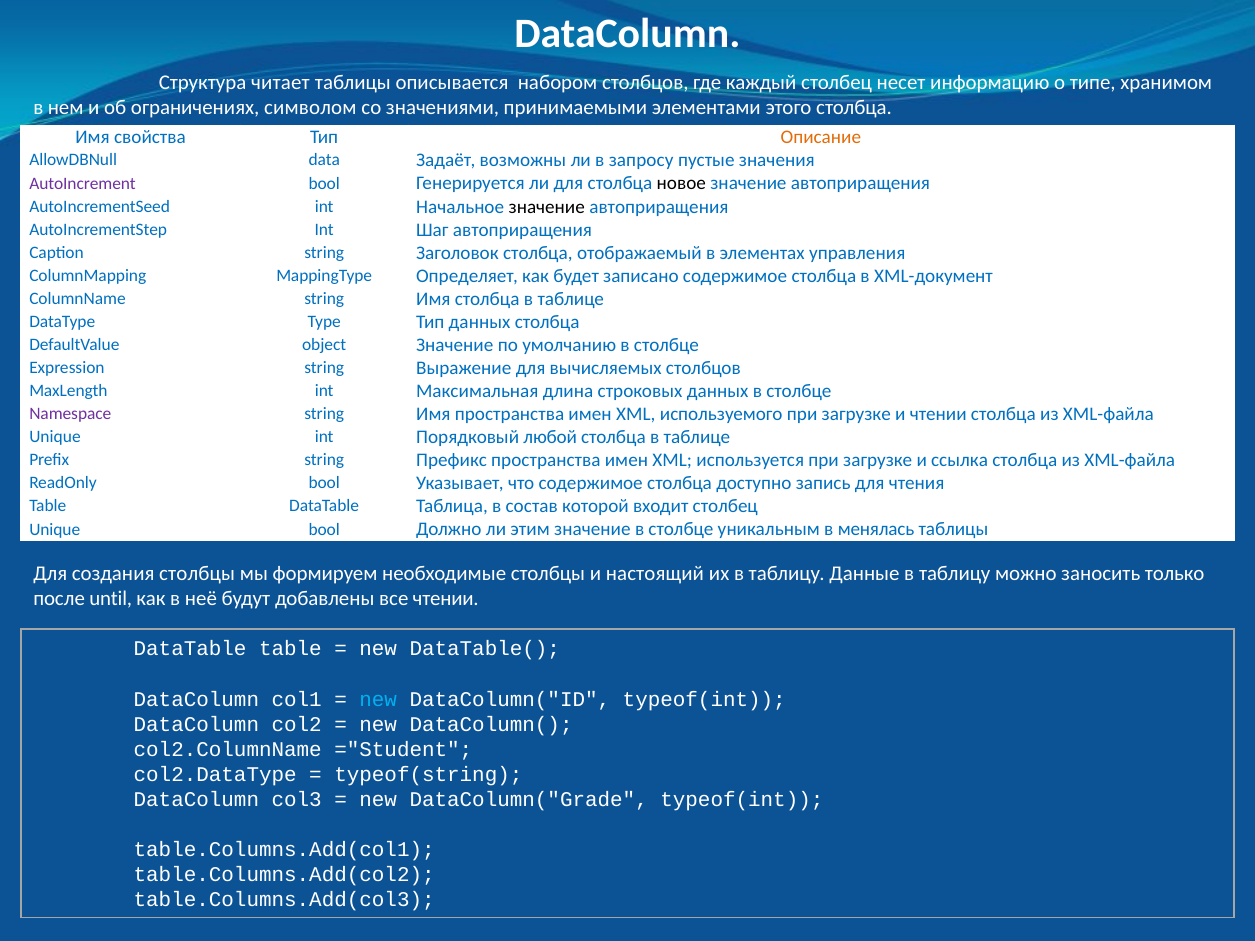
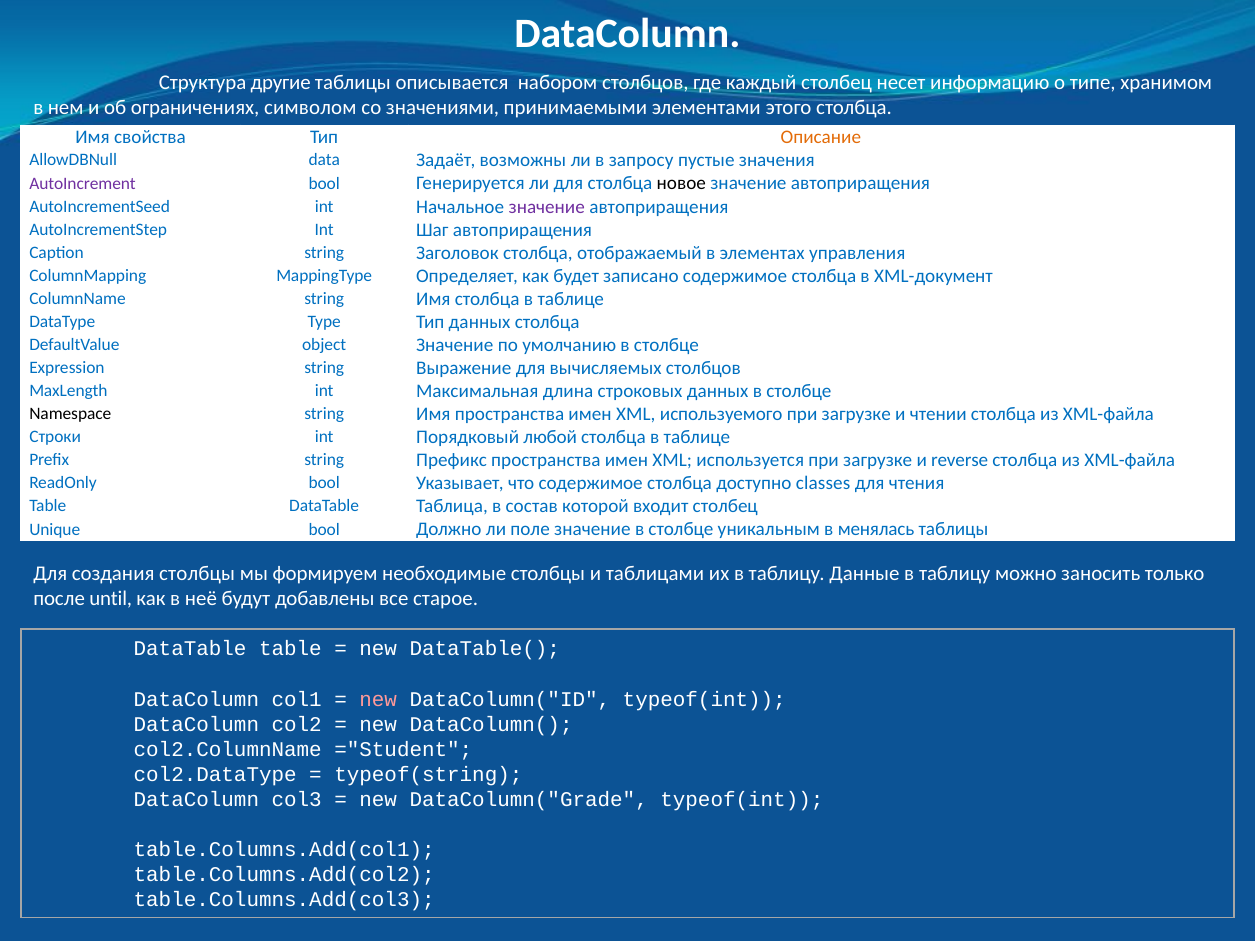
читает: читает -> другие
значение at (547, 207) colour: black -> purple
Namespace colour: purple -> black
Unique at (55, 437): Unique -> Строки
ссылка: ссылка -> reverse
запись: запись -> classes
этим: этим -> поле
настоящий: настоящий -> таблицами
все чтении: чтении -> старое
new at (378, 699) colour: light blue -> pink
